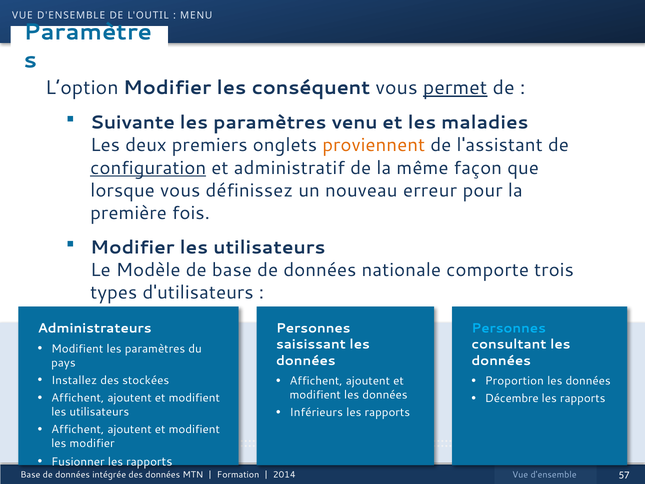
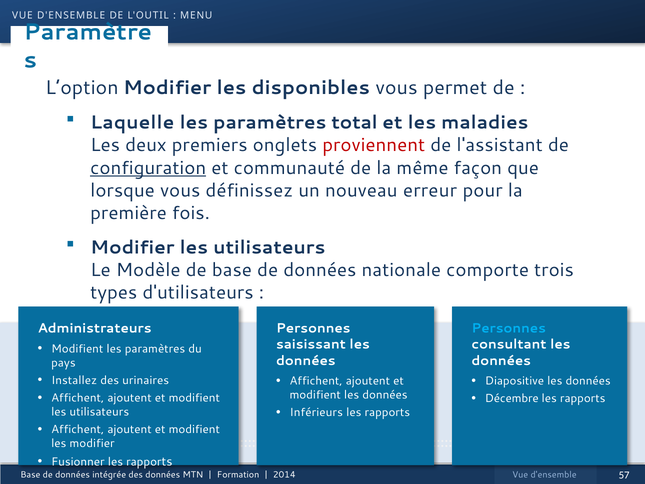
conséquent: conséquent -> disponibles
permet underline: present -> none
Suivante: Suivante -> Laquelle
venu: venu -> total
proviennent colour: orange -> red
administratif: administratif -> communauté
stockées: stockées -> urinaires
Proportion: Proportion -> Diapositive
